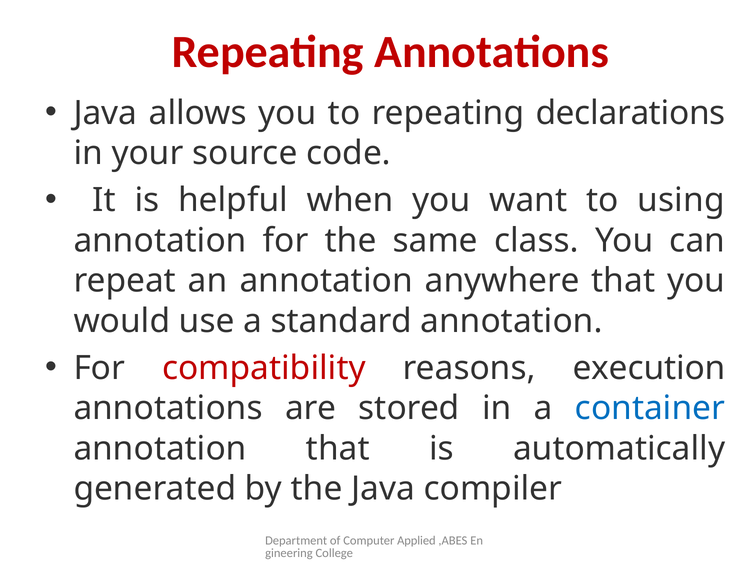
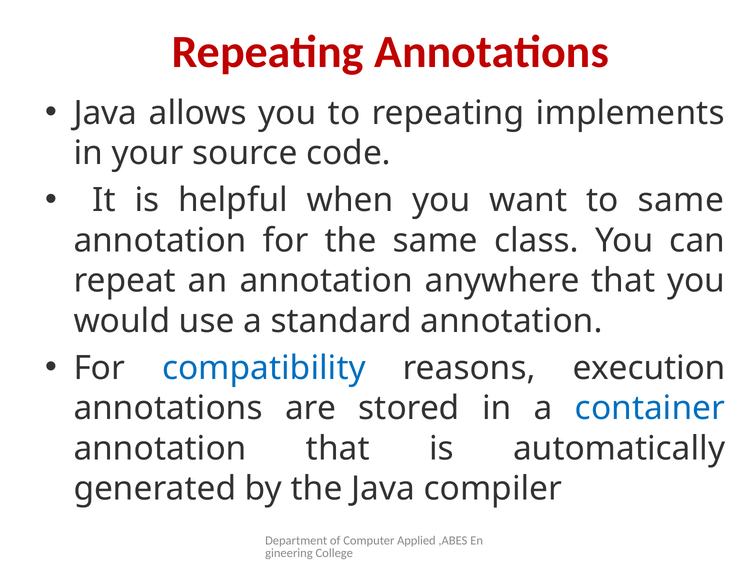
declarations: declarations -> implements
to using: using -> same
compatibility colour: red -> blue
